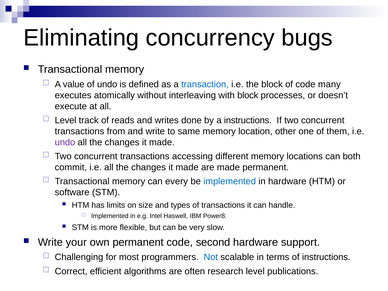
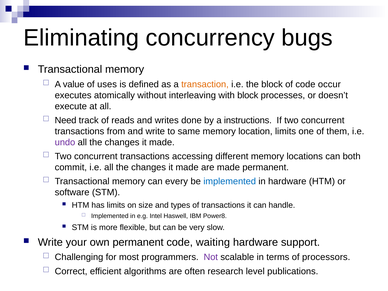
of undo: undo -> uses
transaction colour: blue -> orange
many: many -> occur
Level at (66, 120): Level -> Need
location other: other -> limits
second: second -> waiting
Not colour: blue -> purple
of instructions: instructions -> processors
